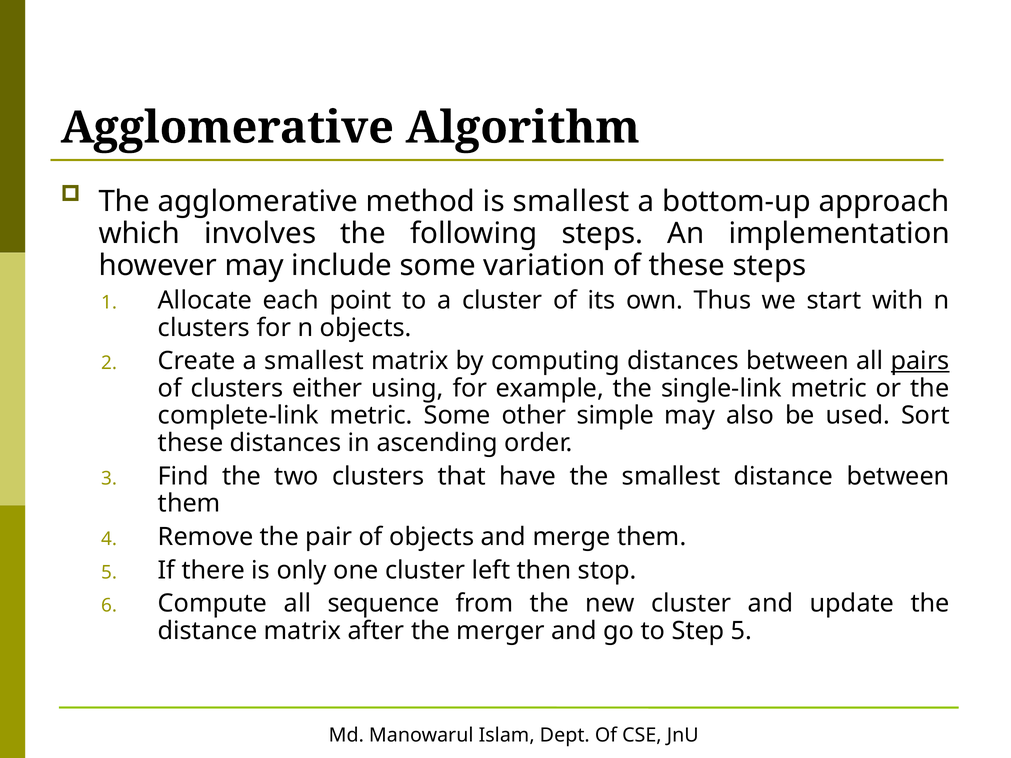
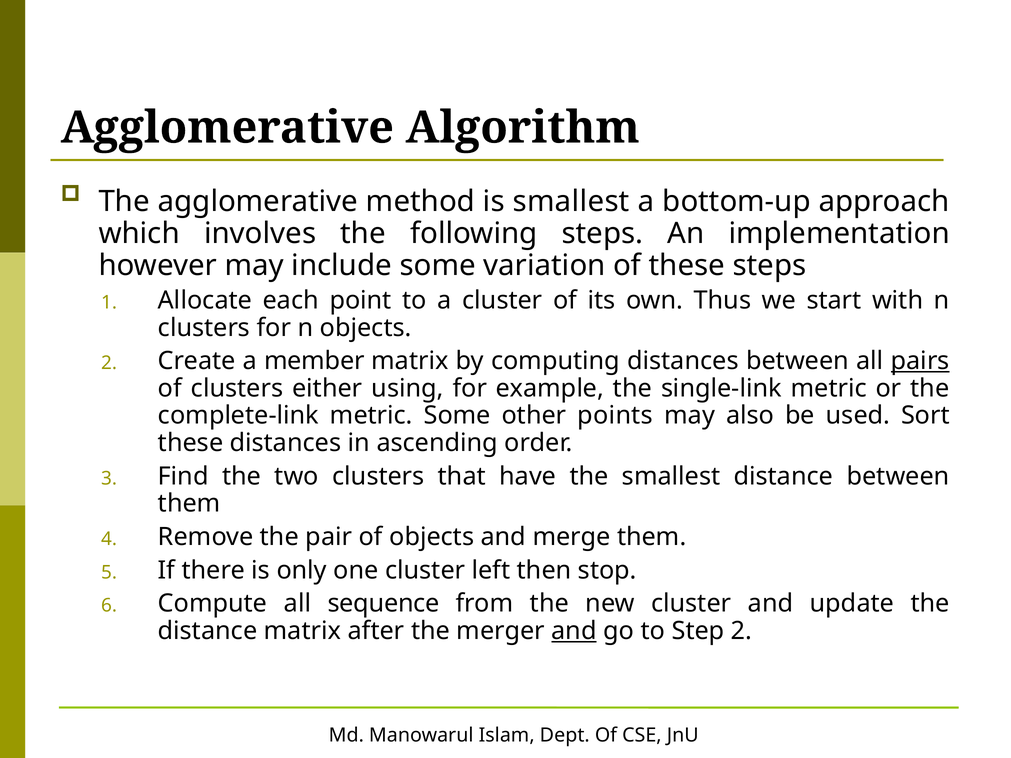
a smallest: smallest -> member
simple: simple -> points
and at (574, 631) underline: none -> present
Step 5: 5 -> 2
